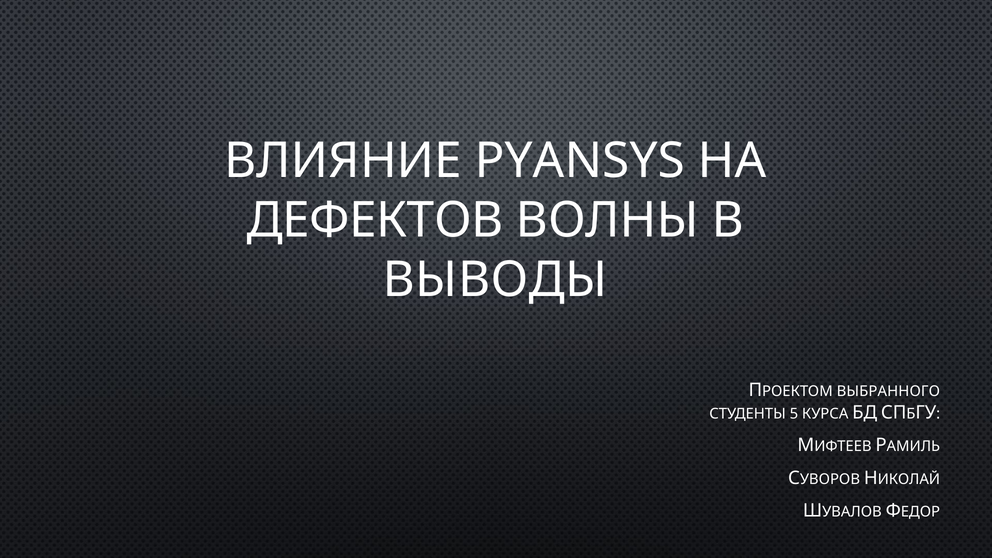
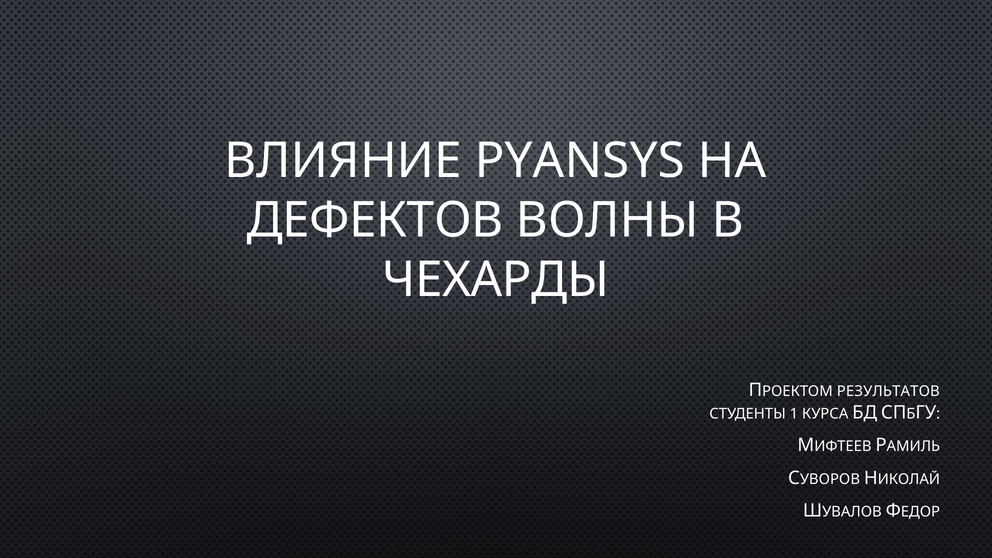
ВЫВОДЫ: ВЫВОДЫ -> ЧЕХАРДЫ
ВЫБРАННОГО: ВЫБРАННОГО -> РЕЗУЛЬТАТОВ
5: 5 -> 1
